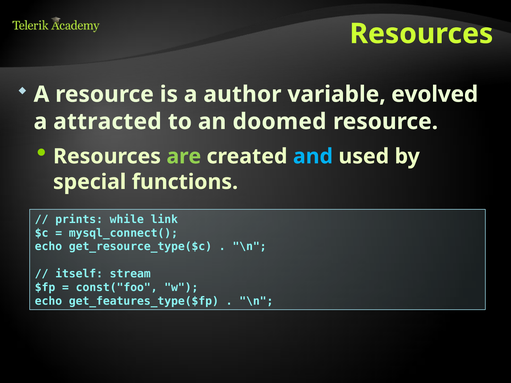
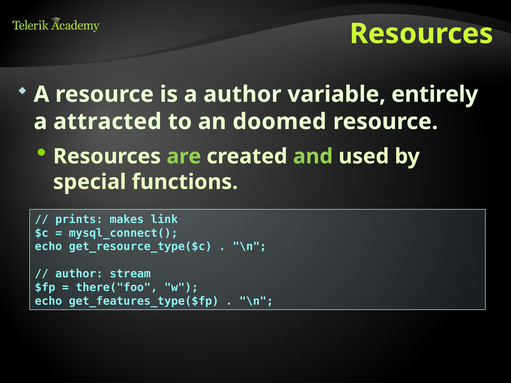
evolved: evolved -> entirely
and colour: light blue -> light green
while: while -> makes
itself at (79, 274): itself -> author
const("foo: const("foo -> there("foo
